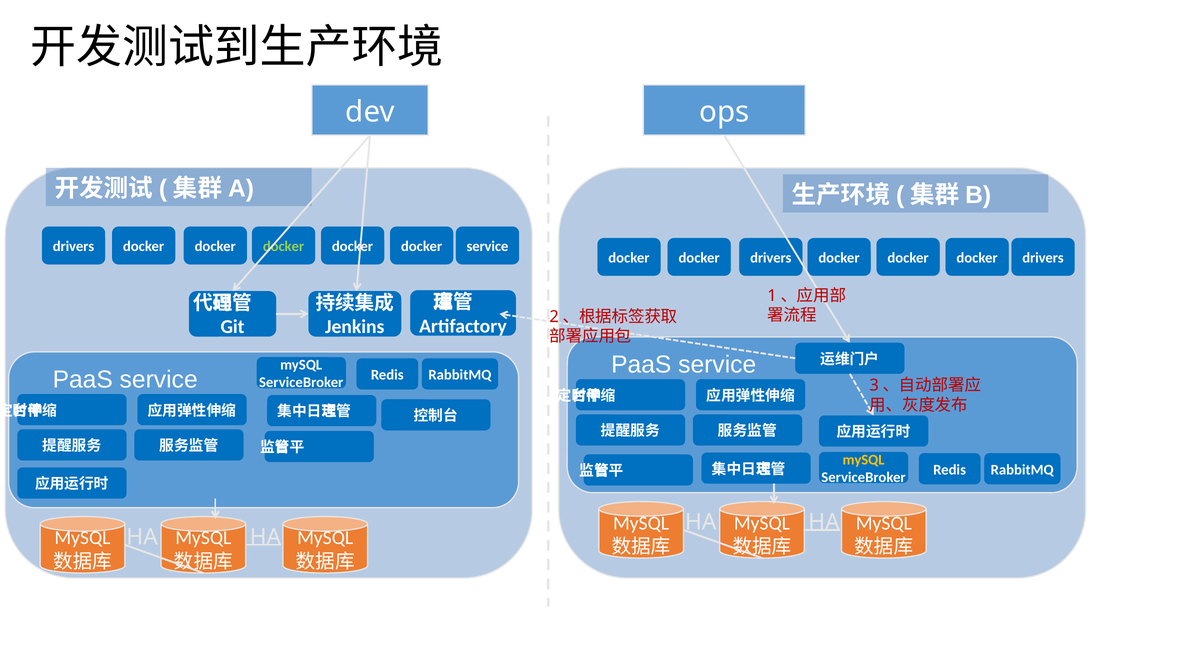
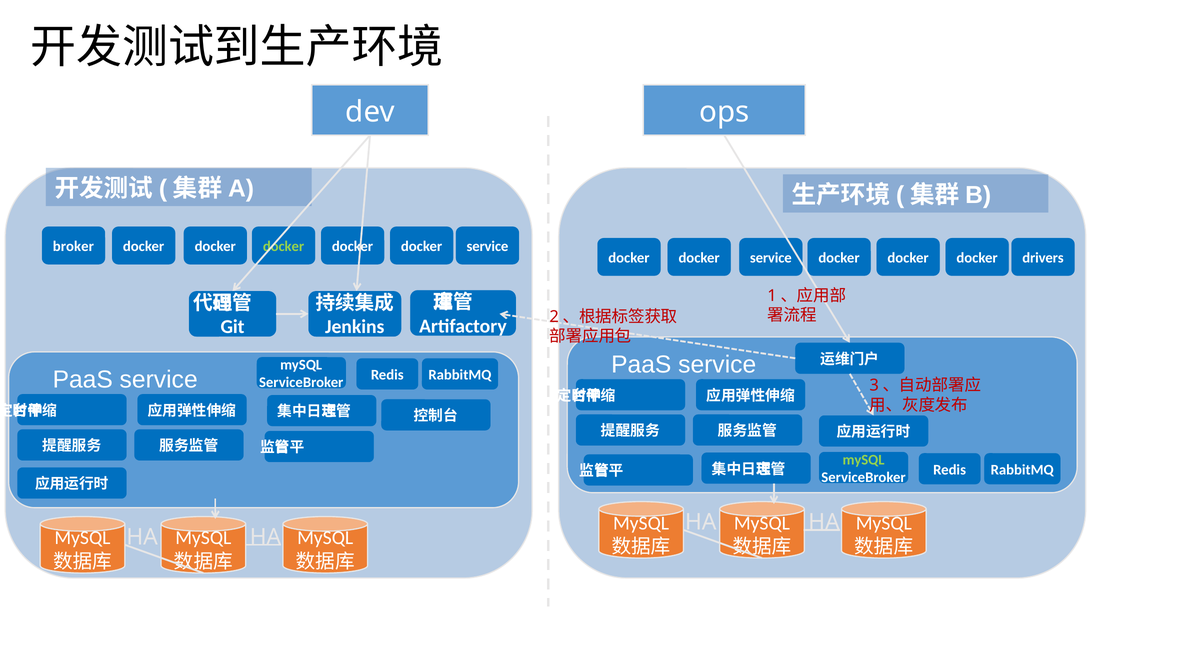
drivers at (73, 246): drivers -> broker
drivers at (771, 258): drivers -> service
mySQL at (864, 459) colour: yellow -> light green
